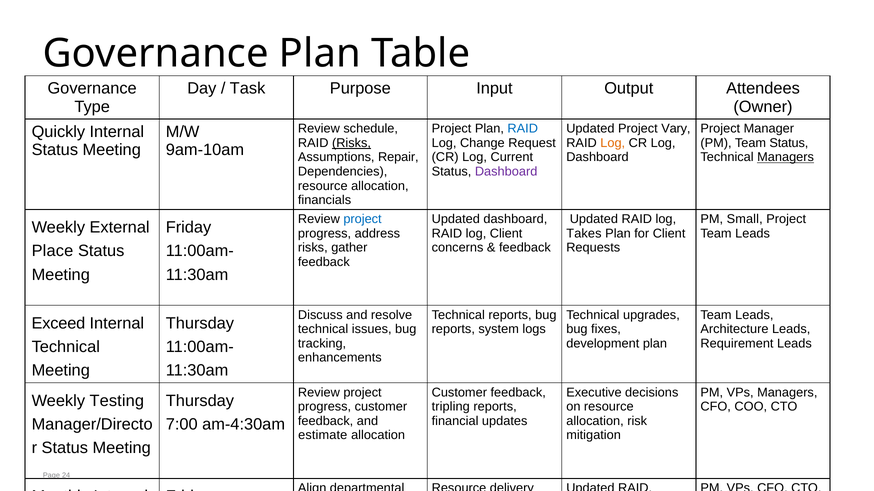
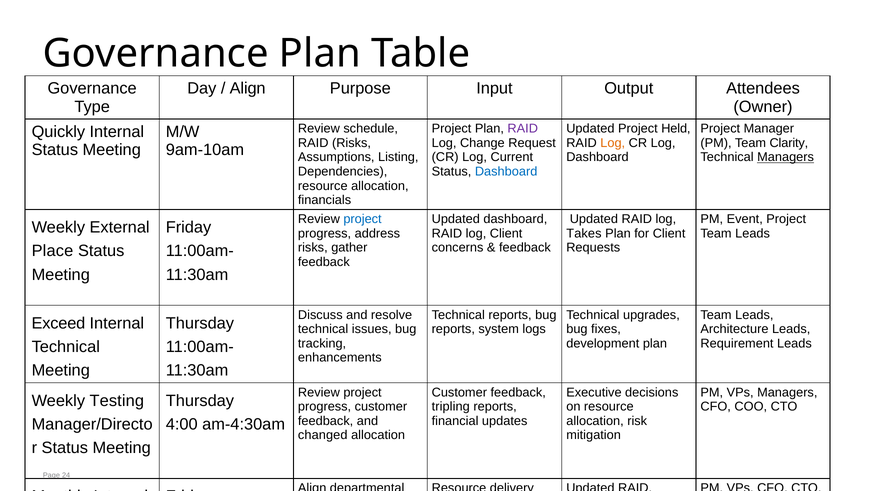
Task at (248, 89): Task -> Align
RAID at (523, 129) colour: blue -> purple
Vary: Vary -> Held
Risks at (351, 143) underline: present -> none
Team Status: Status -> Clarity
Repair: Repair -> Listing
Dashboard at (506, 172) colour: purple -> blue
Small: Small -> Event
7:00: 7:00 -> 4:00
estimate: estimate -> changed
